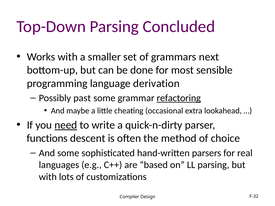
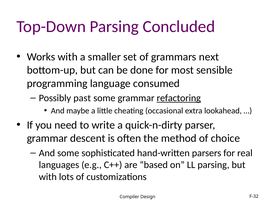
derivation: derivation -> consumed
need underline: present -> none
functions at (47, 139): functions -> grammar
